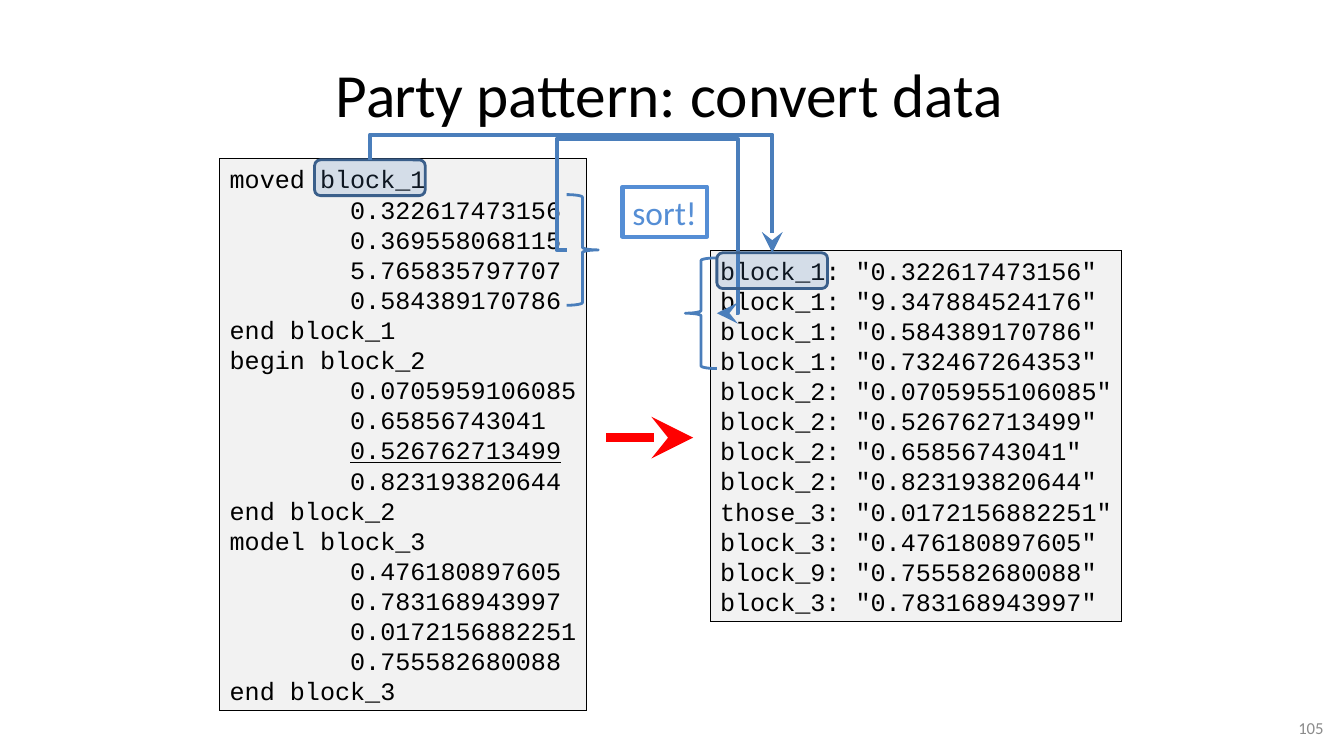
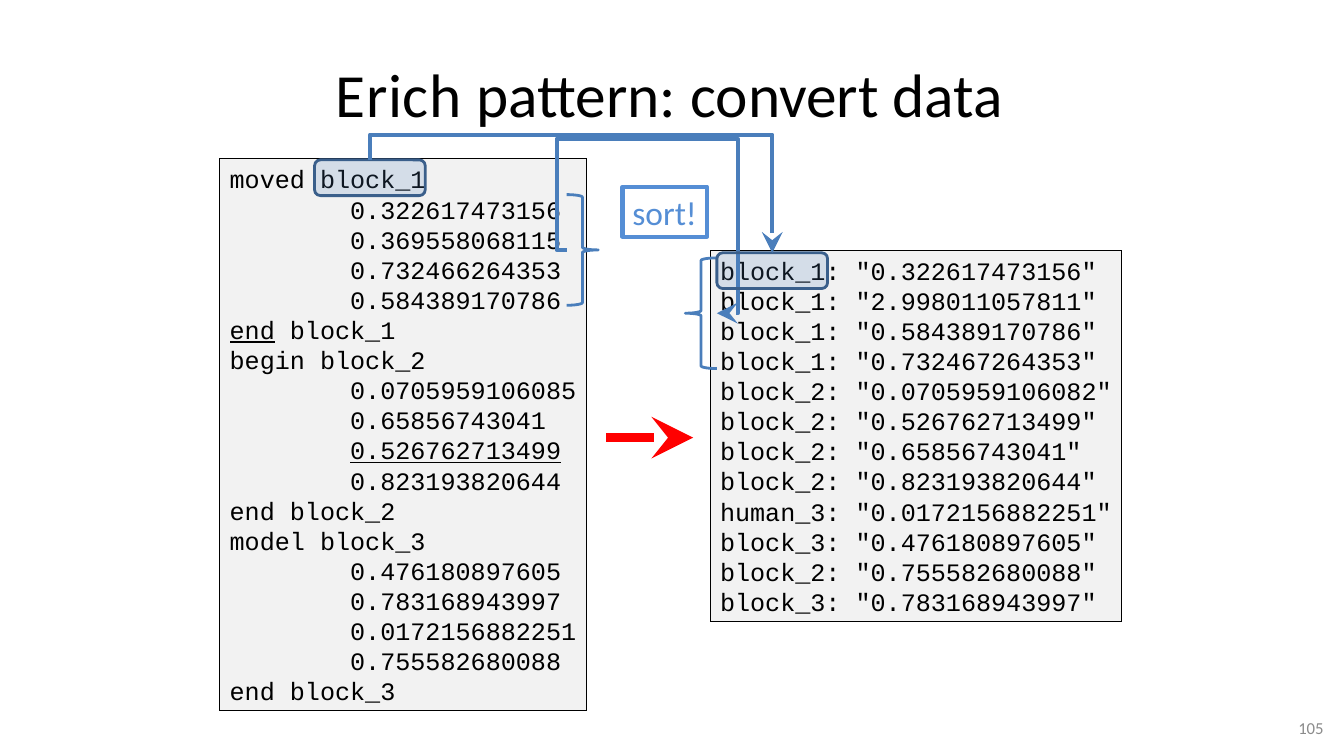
Party: Party -> Erich
5.765835797707: 5.765835797707 -> 0.732466264353
9.347884524176: 9.347884524176 -> 2.998011057811
end at (252, 331) underline: none -> present
0.0705955106085: 0.0705955106085 -> 0.0705959106082
those_3: those_3 -> human_3
block_9 at (780, 573): block_9 -> block_2
